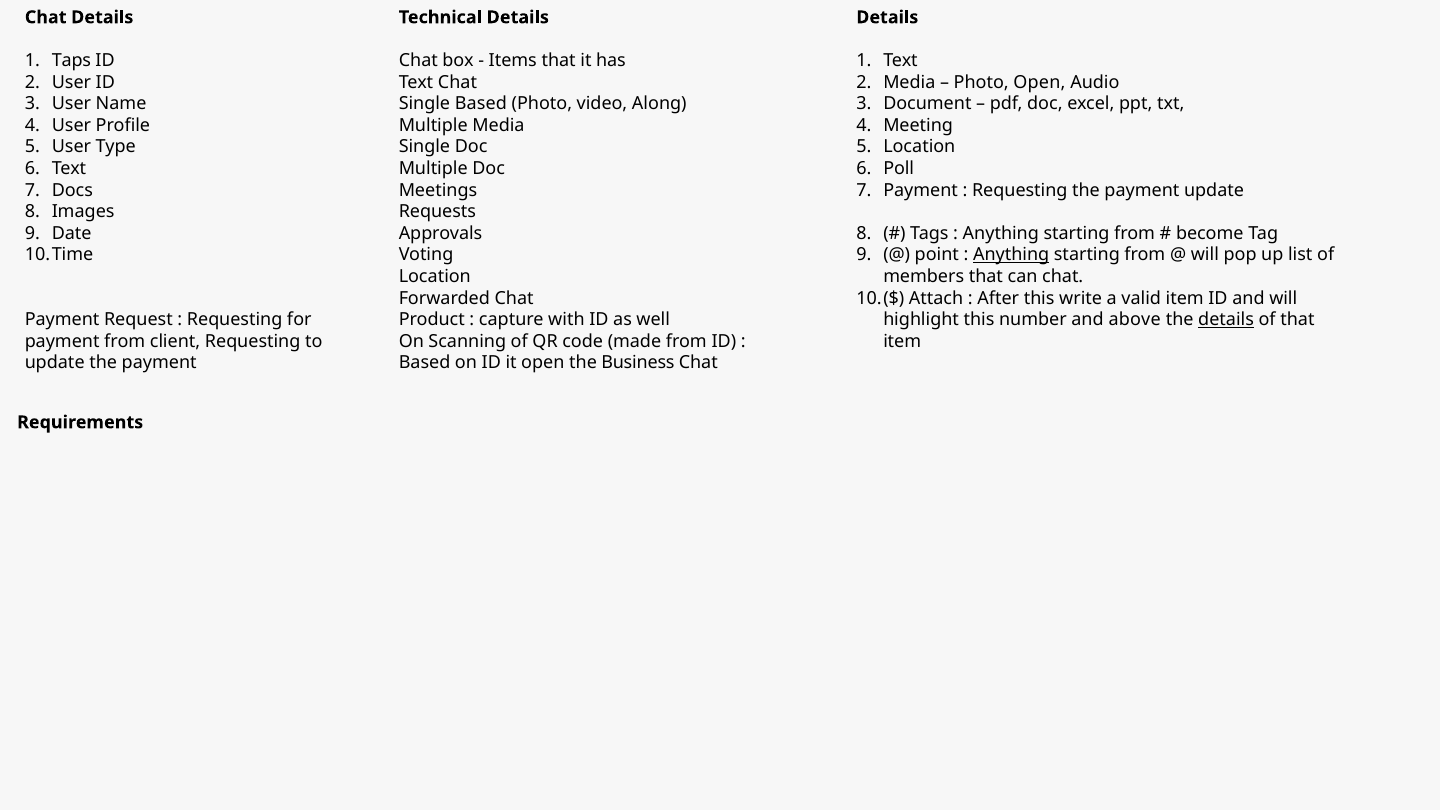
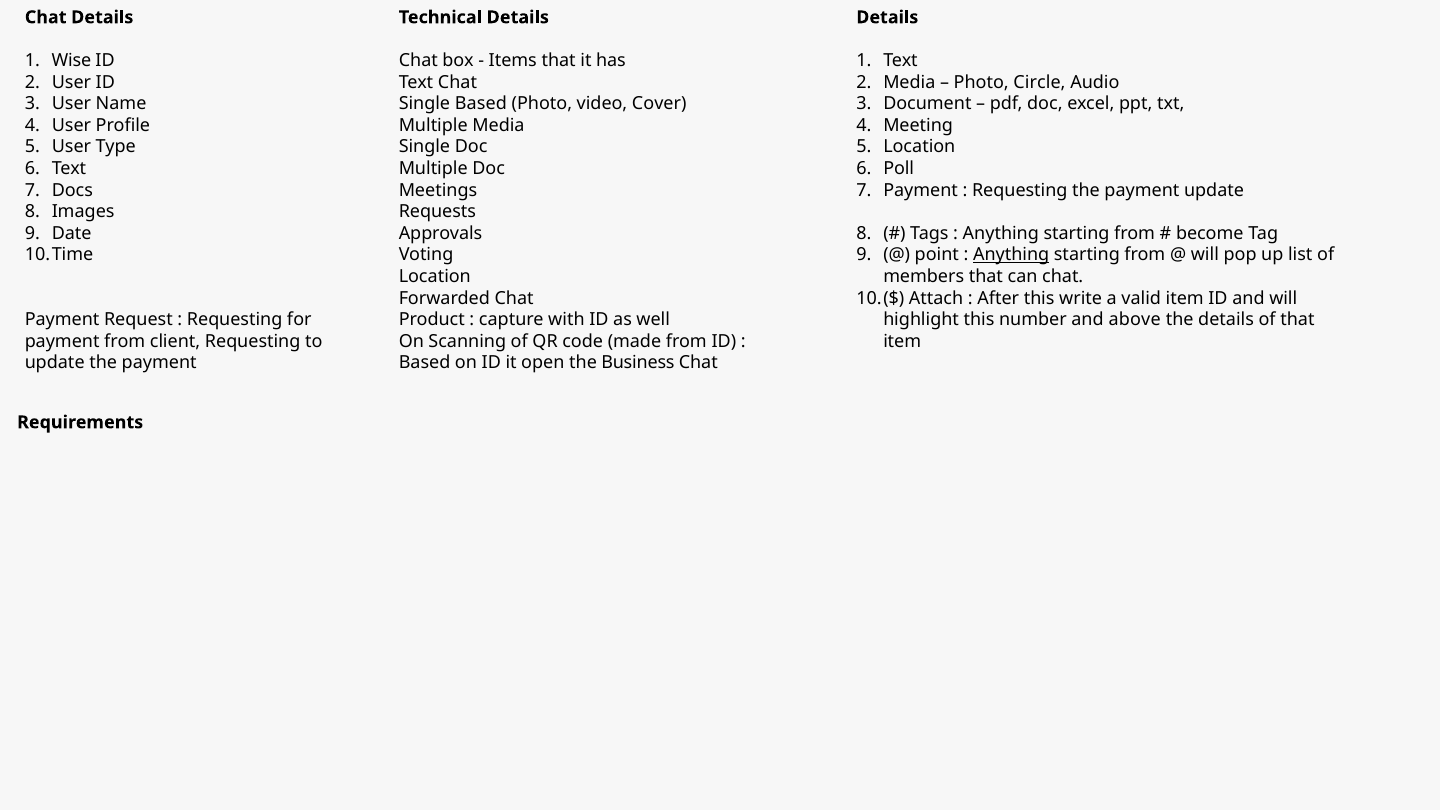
Taps: Taps -> Wise
Photo Open: Open -> Circle
Along: Along -> Cover
details at (1226, 320) underline: present -> none
